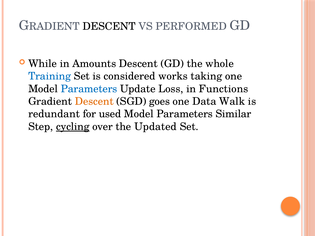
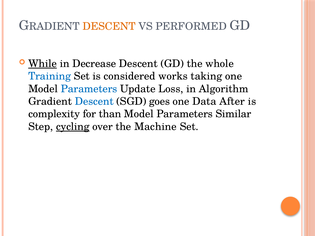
DESCENT at (109, 26) colour: black -> orange
While underline: none -> present
Amounts: Amounts -> Decrease
Functions: Functions -> Algorithm
Descent at (94, 102) colour: orange -> blue
Walk: Walk -> After
redundant: redundant -> complexity
used: used -> than
Updated: Updated -> Machine
